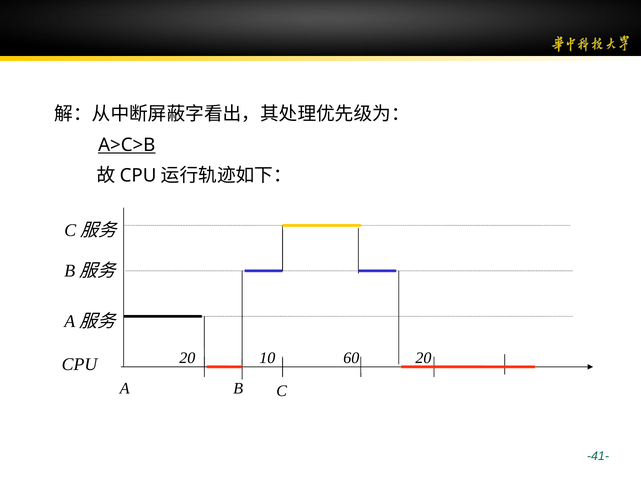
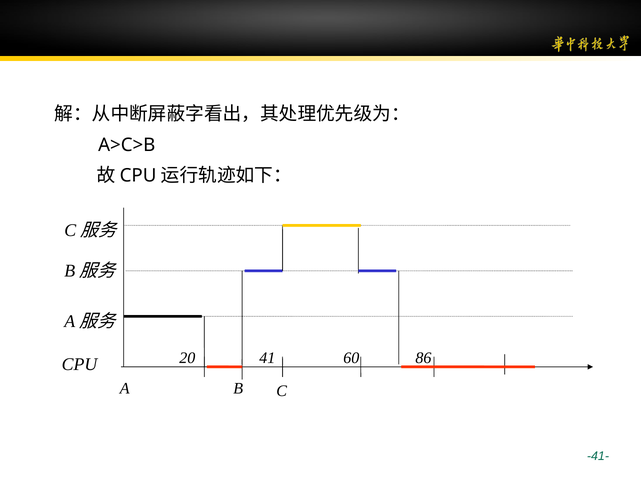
A>C>B underline: present -> none
10: 10 -> 41
60 20: 20 -> 86
